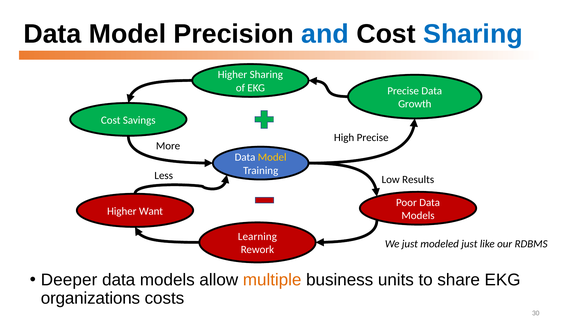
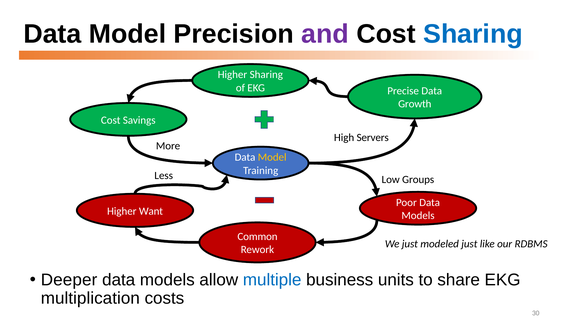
and colour: blue -> purple
High Precise: Precise -> Servers
Results: Results -> Groups
Learning: Learning -> Common
multiple colour: orange -> blue
organizations: organizations -> multiplication
